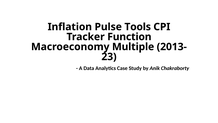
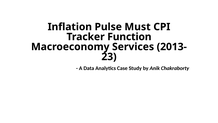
Tools: Tools -> Must
Multiple: Multiple -> Services
